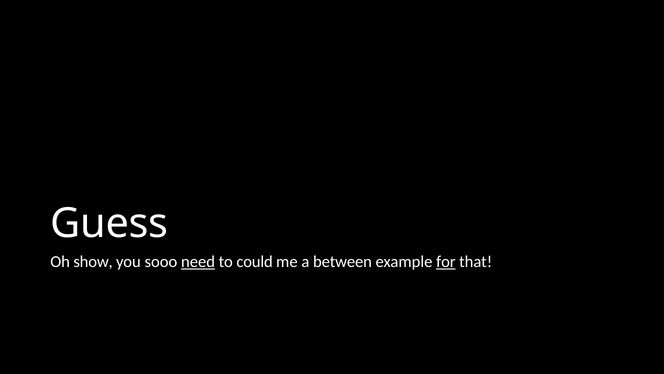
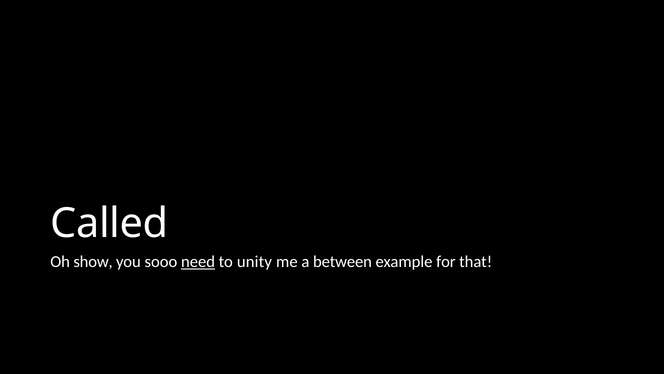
Guess: Guess -> Called
could: could -> unity
for underline: present -> none
